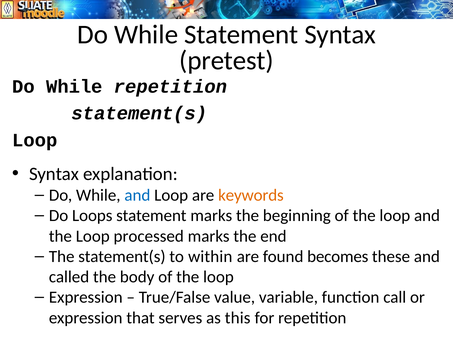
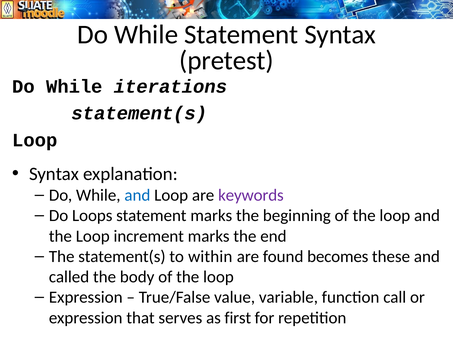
While repetition: repetition -> iterations
keywords colour: orange -> purple
processed: processed -> increment
this: this -> first
